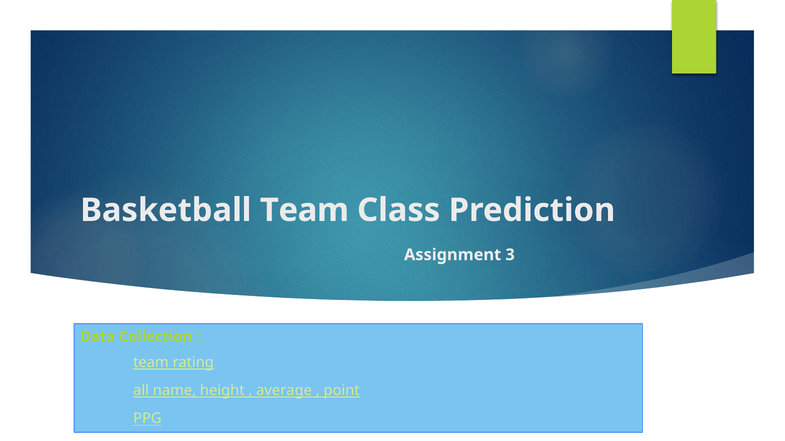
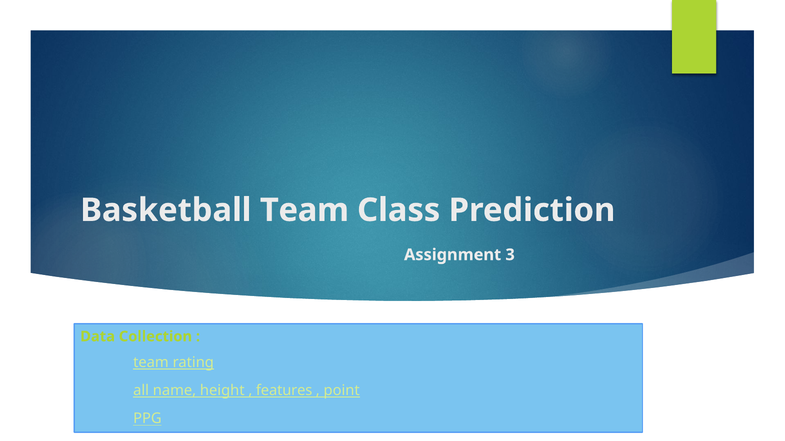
average: average -> features
